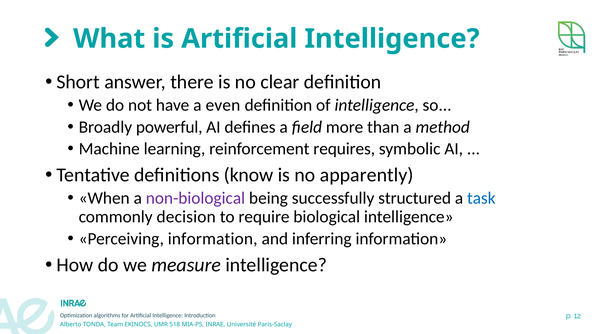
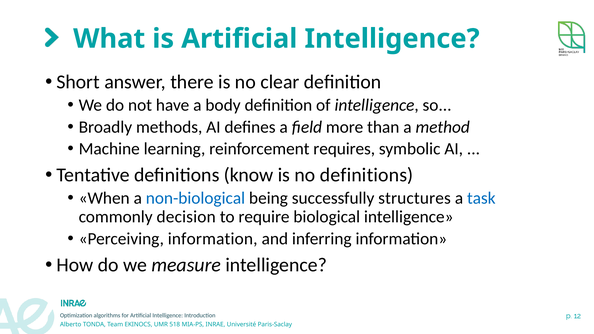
even: even -> body
powerful: powerful -> methods
no apparently: apparently -> definitions
non-biological colour: purple -> blue
structured: structured -> structures
